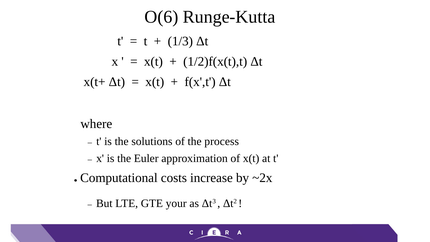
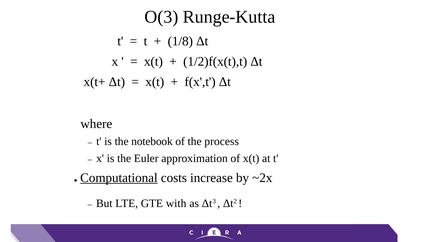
O(6: O(6 -> O(3
1/3: 1/3 -> 1/8
solutions: solutions -> notebook
Computational underline: none -> present
your: your -> with
